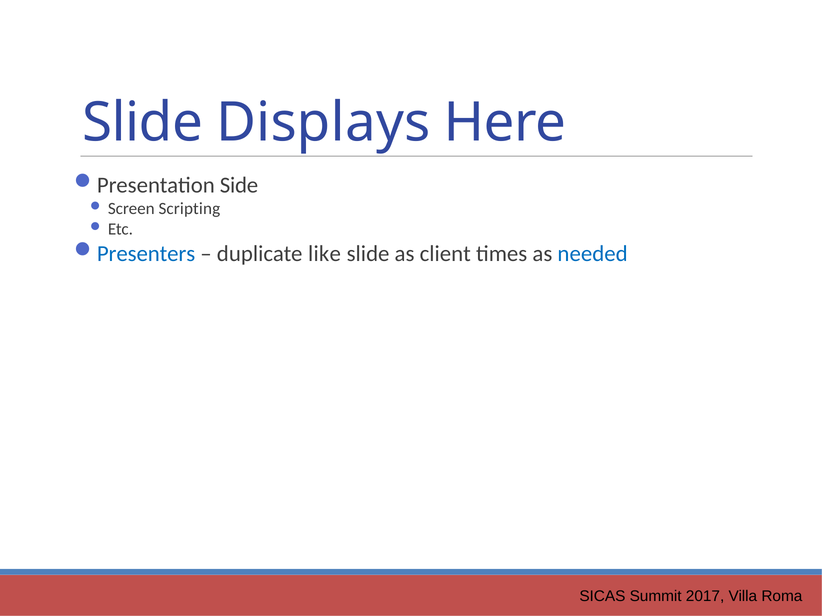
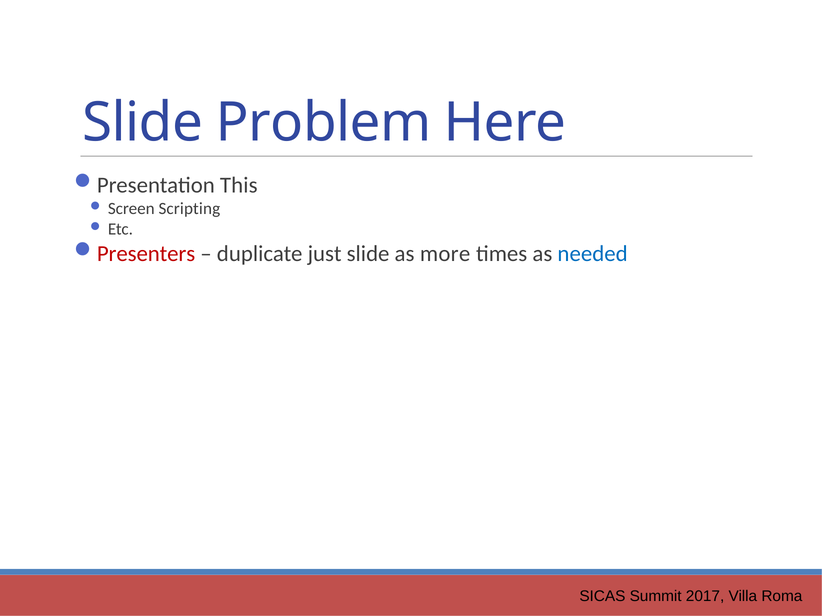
Displays: Displays -> Problem
Side: Side -> This
Presenters colour: blue -> red
like: like -> just
client: client -> more
